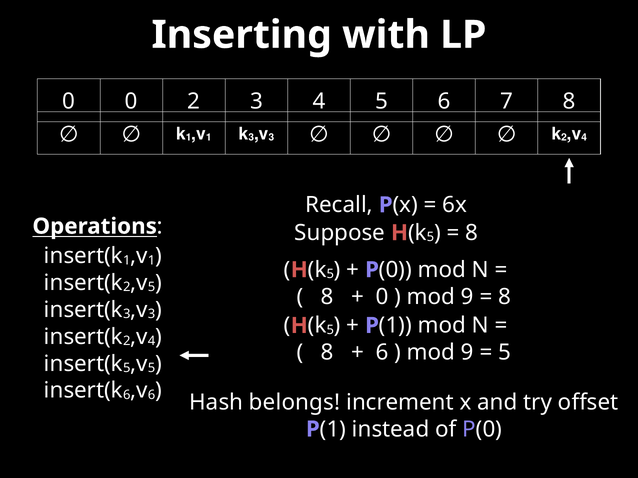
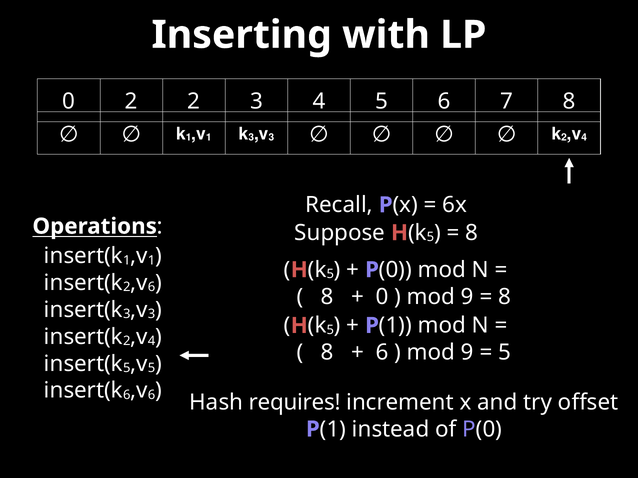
0 0: 0 -> 2
5 at (152, 288): 5 -> 6
belongs: belongs -> requires
